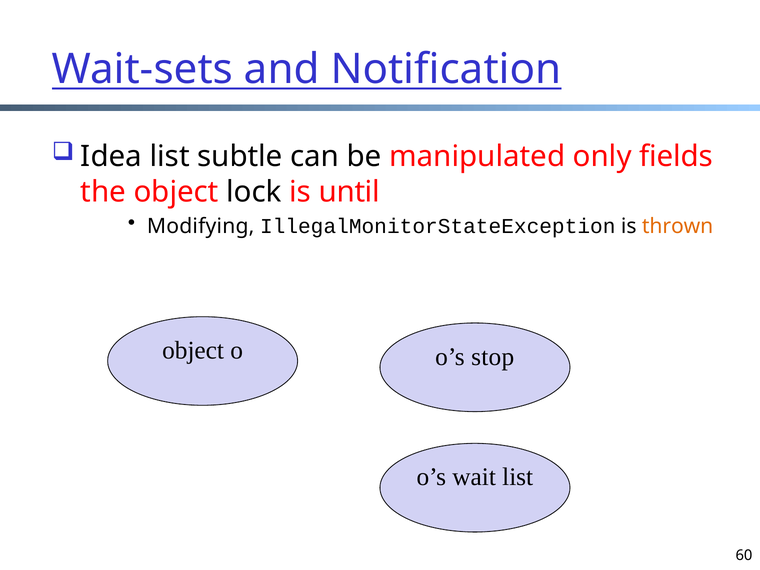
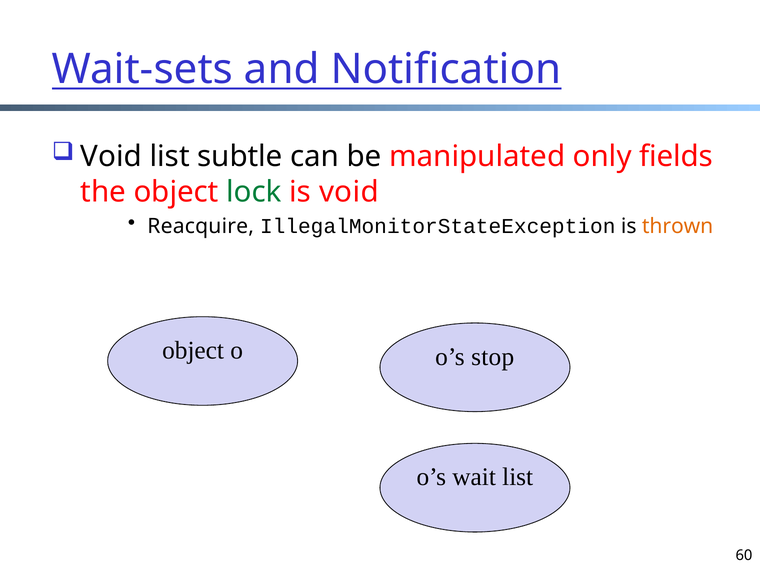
Idea at (111, 157): Idea -> Void
lock colour: black -> green
is until: until -> void
Modifying: Modifying -> Reacquire
